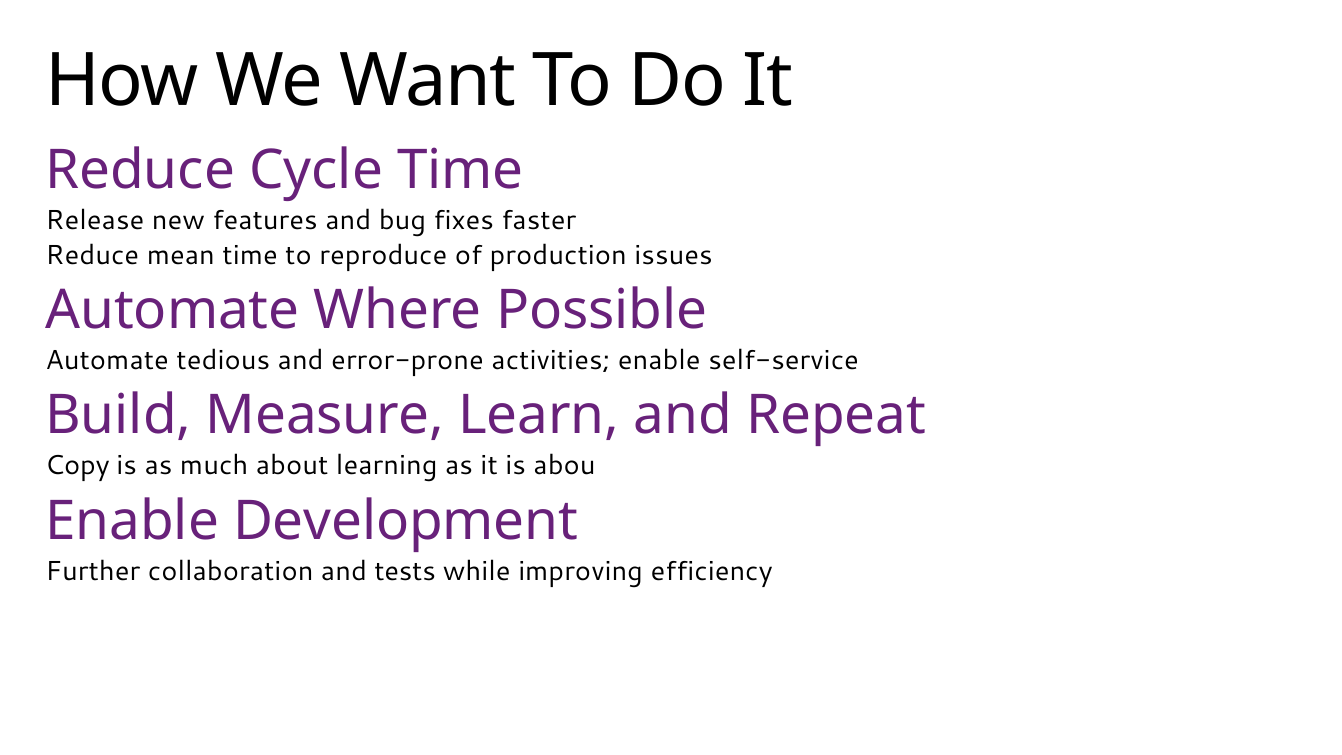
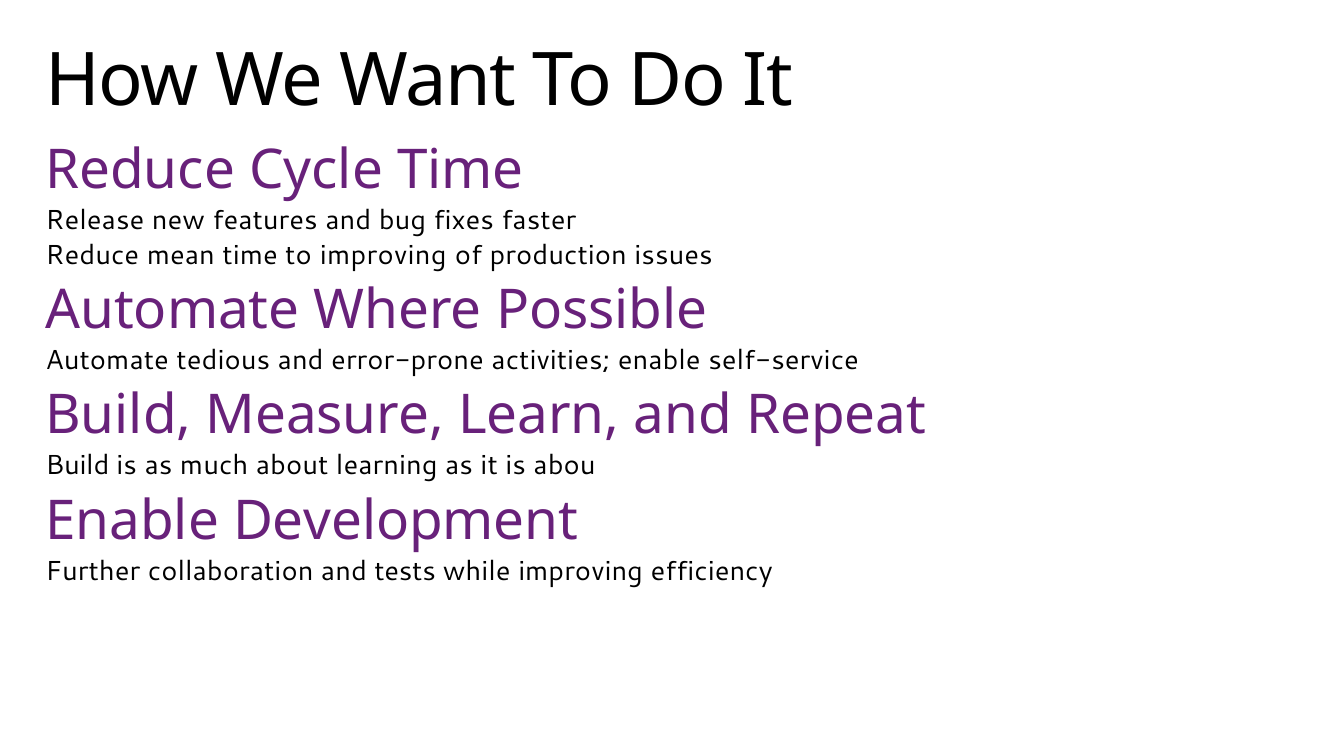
to reproduce: reproduce -> improving
Copy at (77, 466): Copy -> Build
